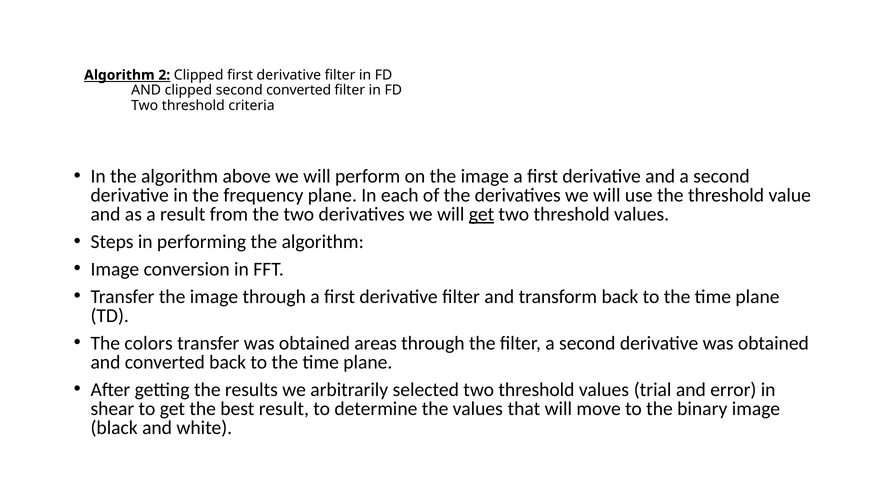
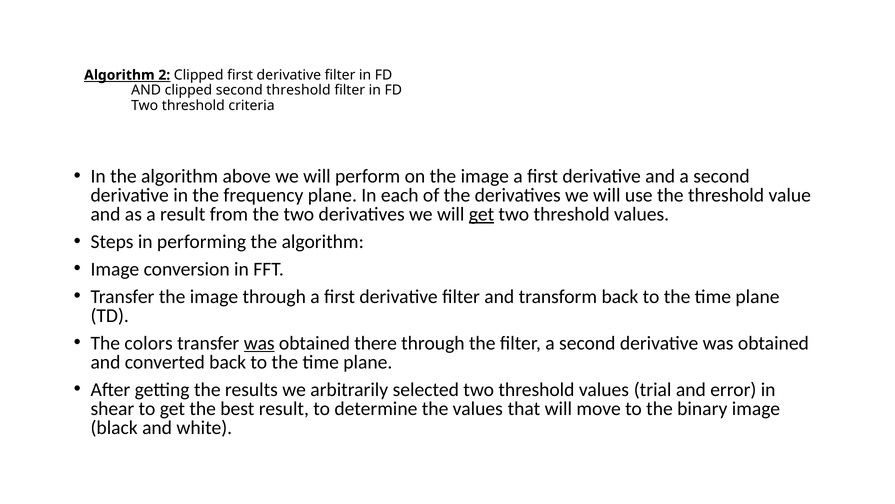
second converted: converted -> threshold
was at (259, 343) underline: none -> present
areas: areas -> there
